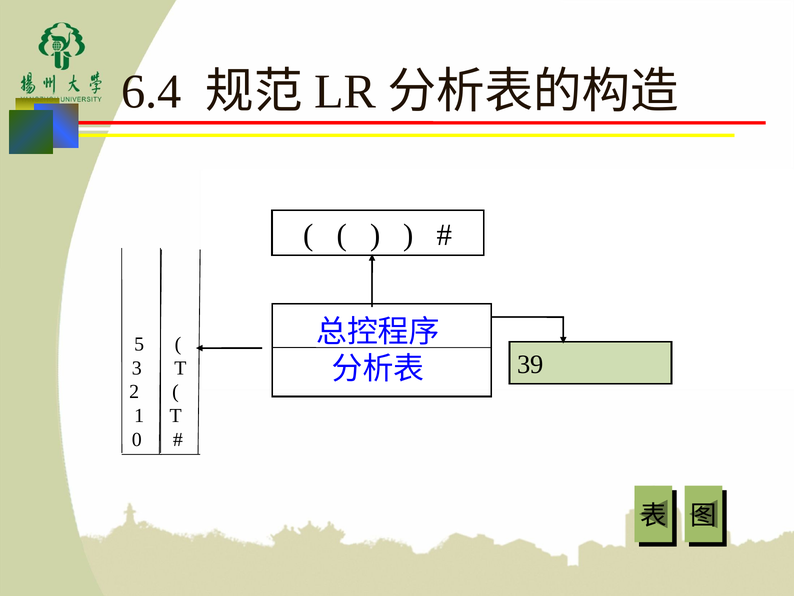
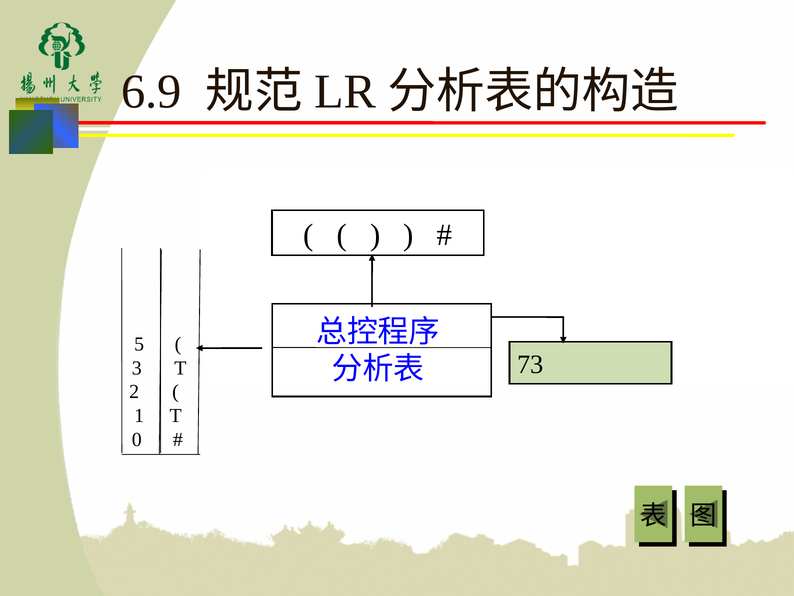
6.4: 6.4 -> 6.9
39: 39 -> 73
